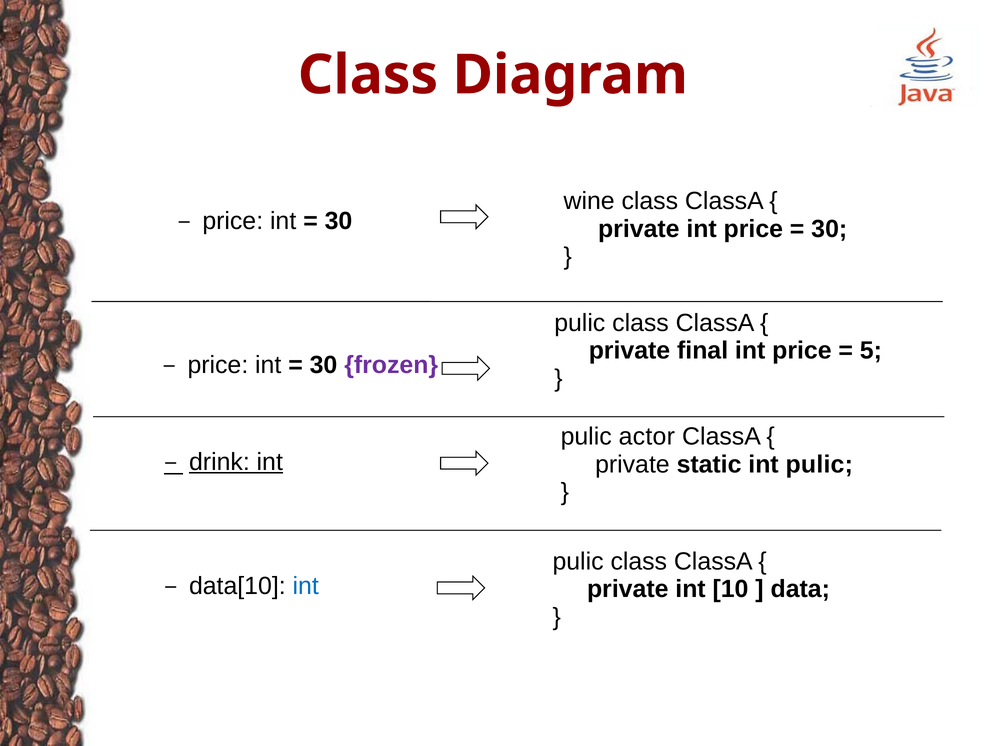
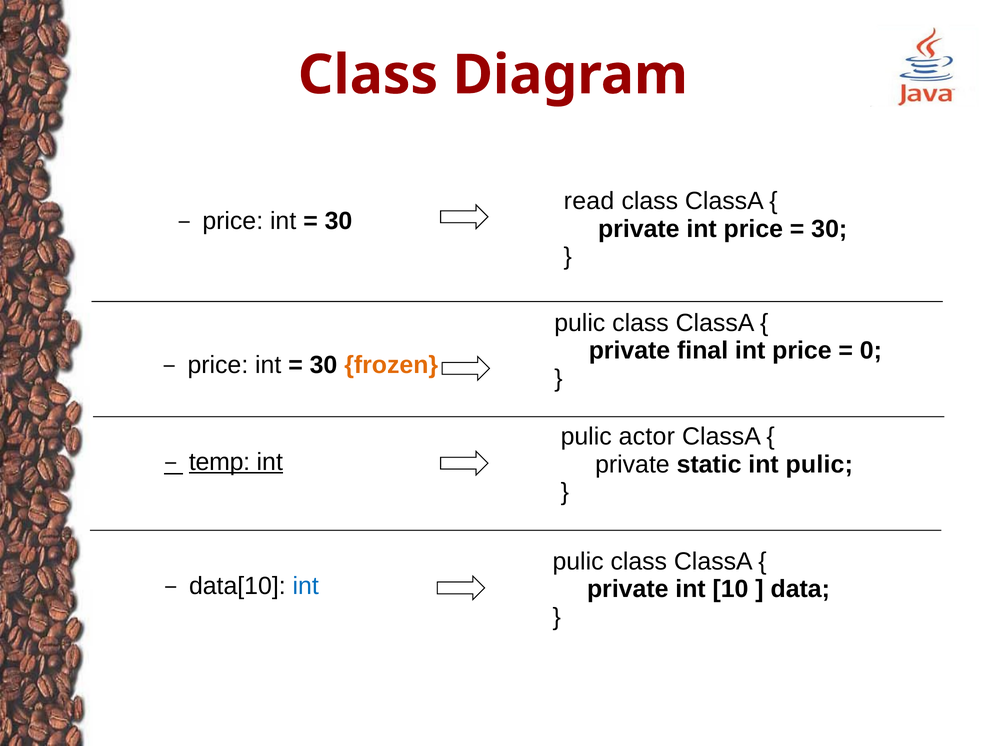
wine: wine -> read
5: 5 -> 0
frozen colour: purple -> orange
drink: drink -> temp
